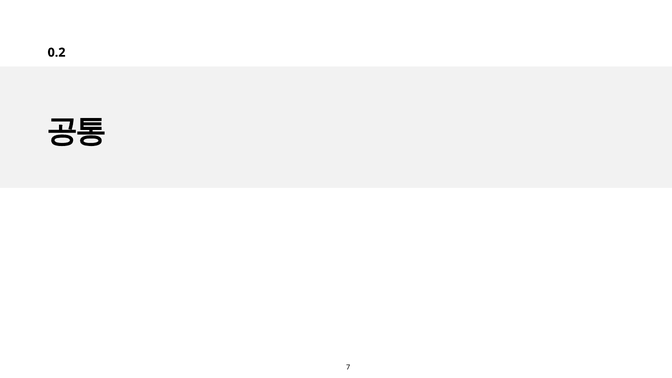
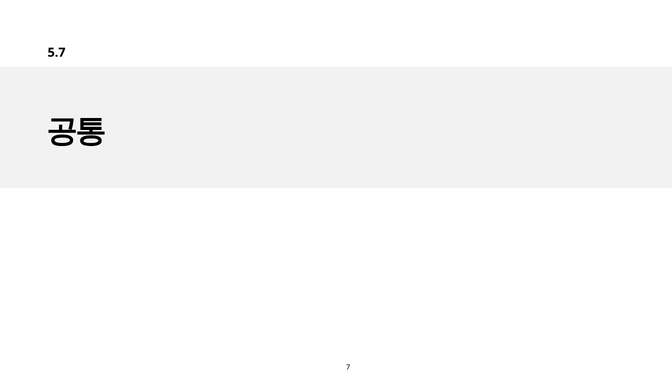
0.2: 0.2 -> 5.7
